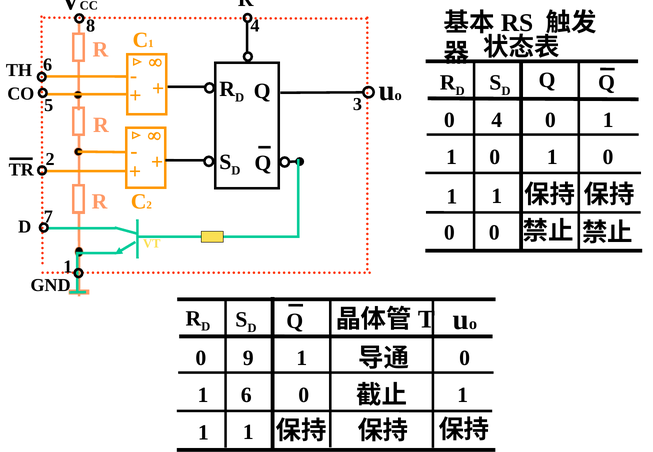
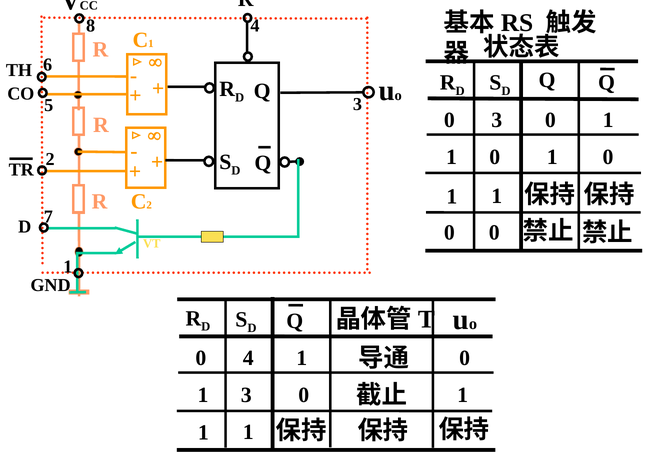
0 4: 4 -> 3
0 9: 9 -> 4
1 6: 6 -> 3
